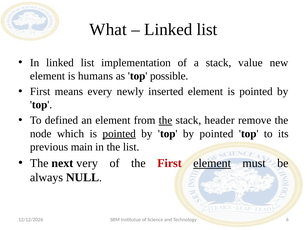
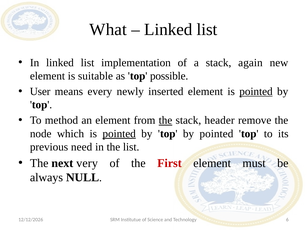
value: value -> again
humans: humans -> suitable
First at (40, 92): First -> User
pointed at (256, 92) underline: none -> present
defined: defined -> method
main: main -> need
element at (212, 163) underline: present -> none
